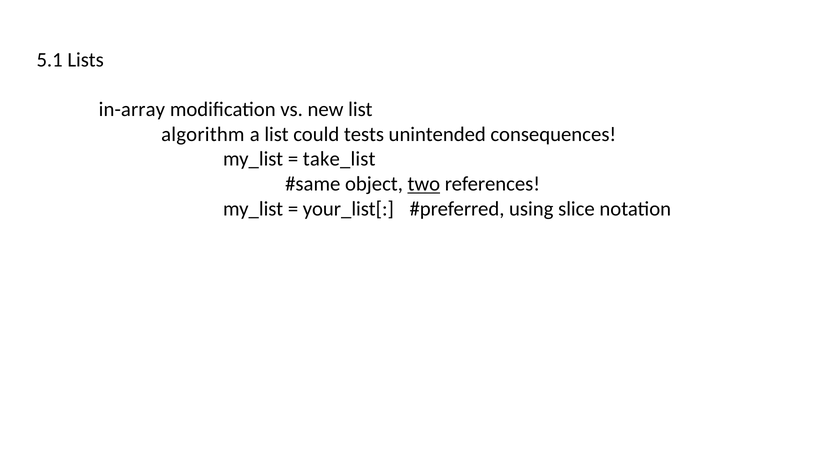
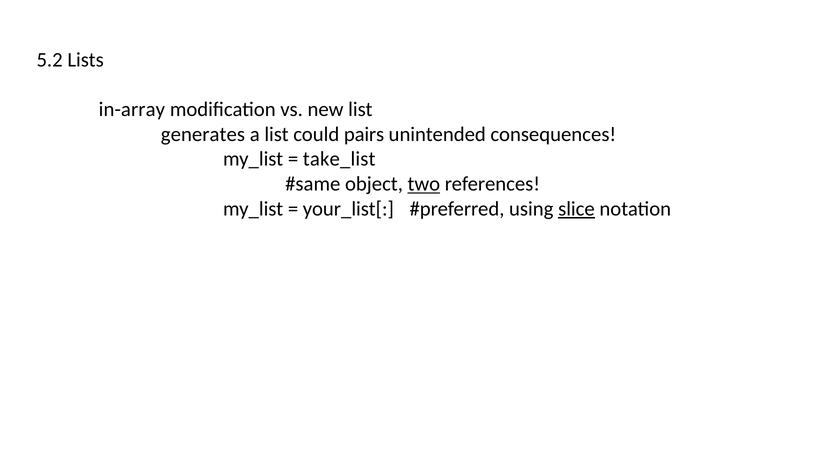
5.1: 5.1 -> 5.2
algorithm: algorithm -> generates
tests: tests -> pairs
slice underline: none -> present
